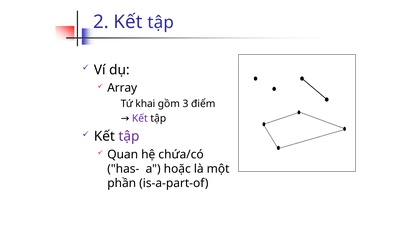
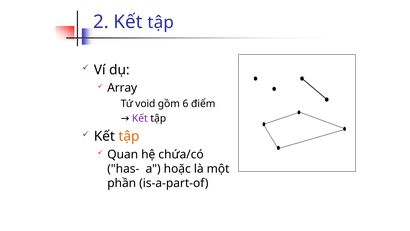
khai: khai -> void
3: 3 -> 6
tập at (129, 136) colour: purple -> orange
